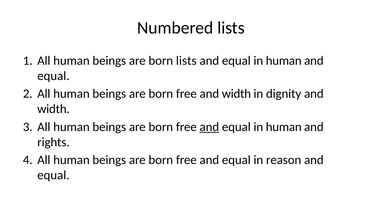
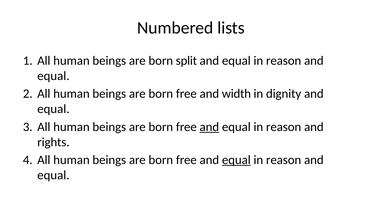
born lists: lists -> split
human at (284, 61): human -> reason
width at (53, 109): width -> equal
human at (284, 127): human -> reason
equal at (236, 160) underline: none -> present
